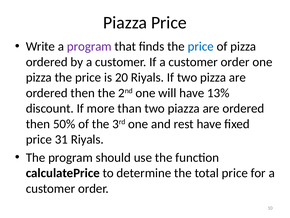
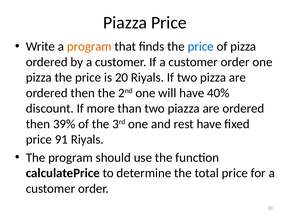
program at (89, 46) colour: purple -> orange
13%: 13% -> 40%
50%: 50% -> 39%
31: 31 -> 91
